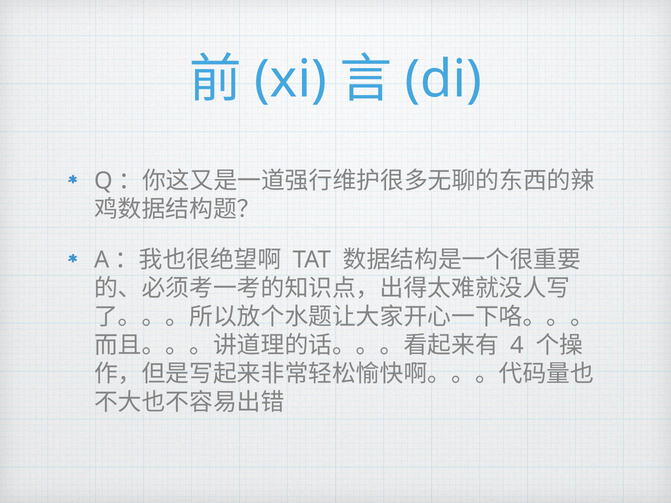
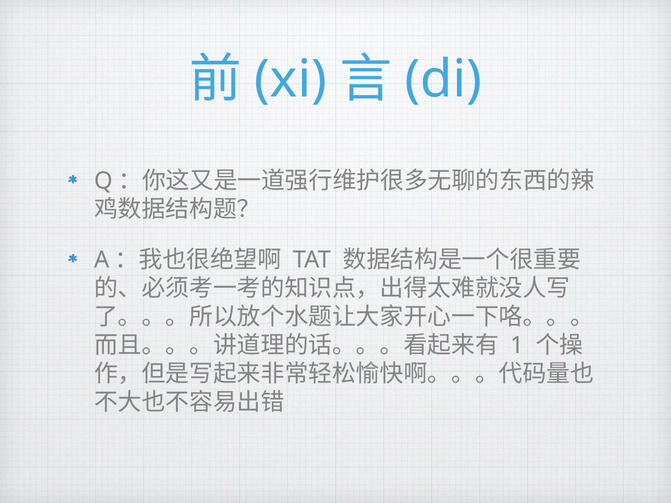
4: 4 -> 1
